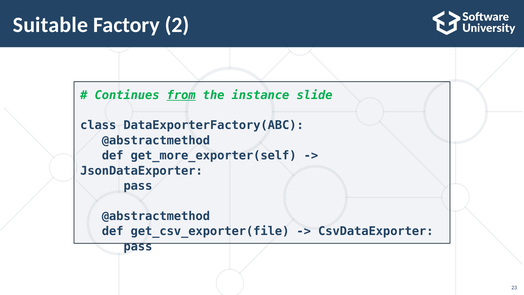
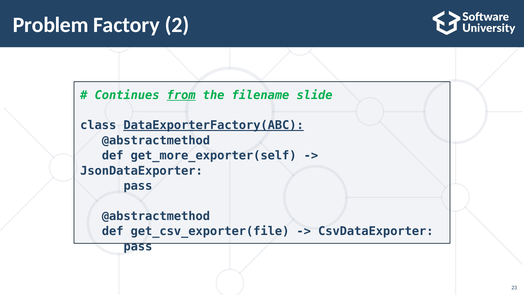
Suitable: Suitable -> Problem
instance: instance -> filename
DataExporterFactory(ABC underline: none -> present
